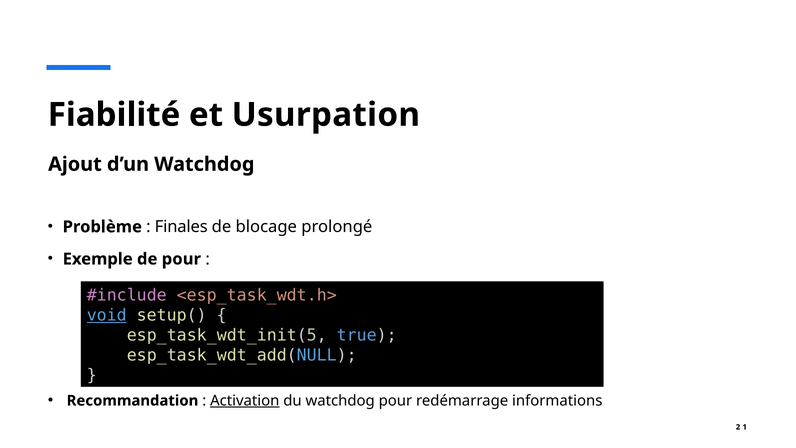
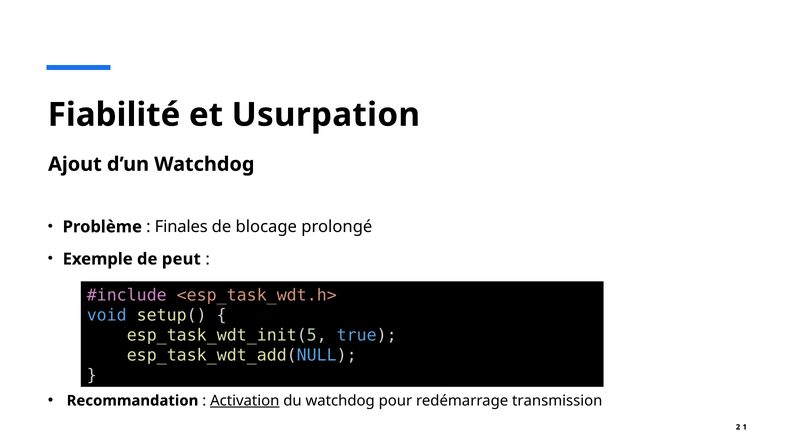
de pour: pour -> peut
void underline: present -> none
informations: informations -> transmission
